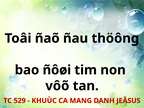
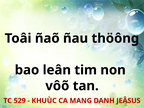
ñôøi: ñôøi -> leân
